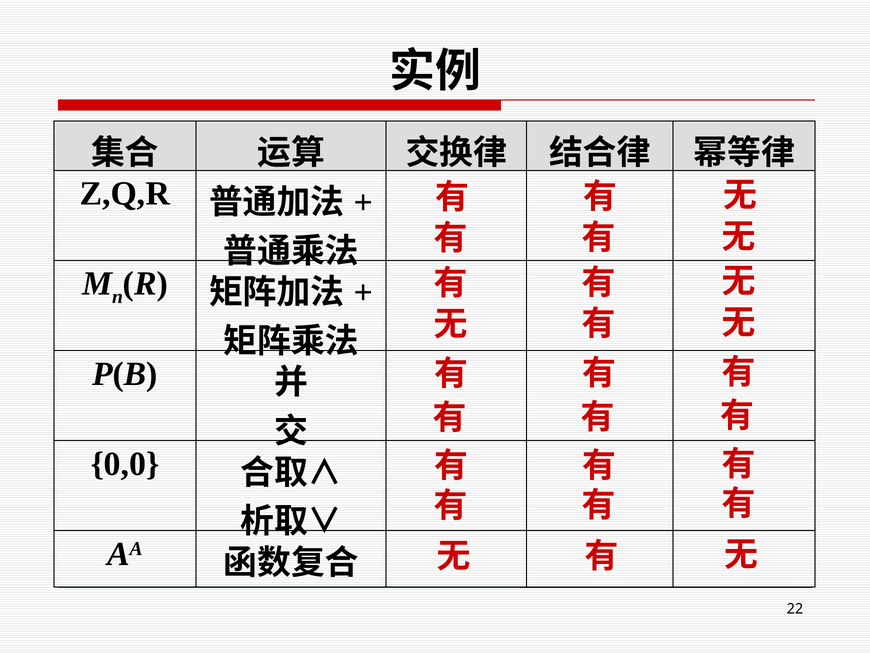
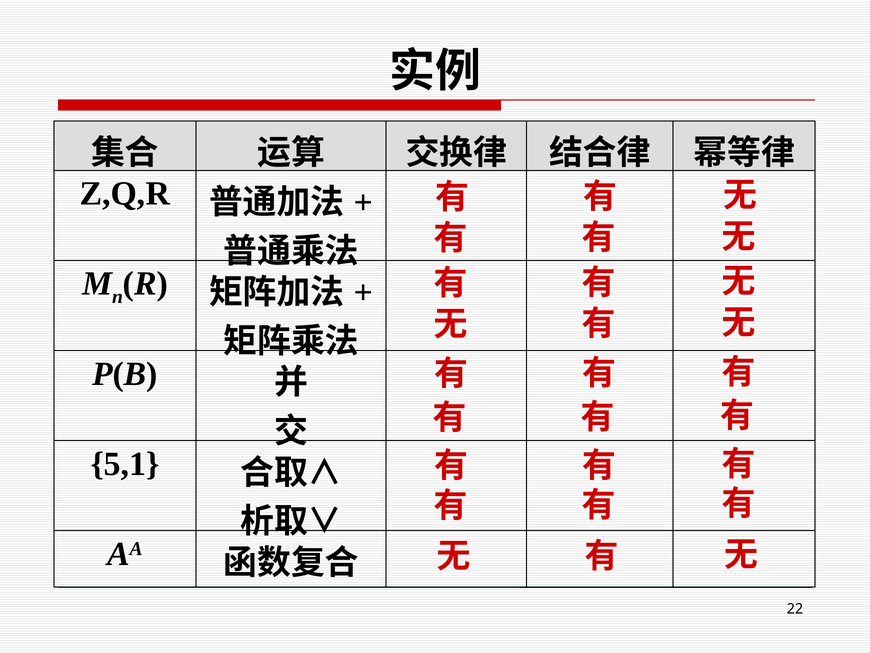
0,0: 0,0 -> 5,1
